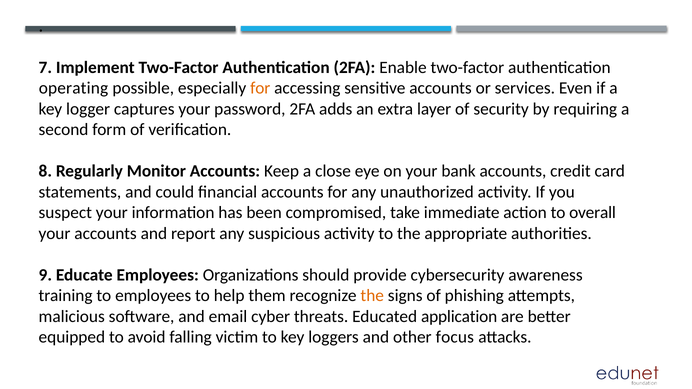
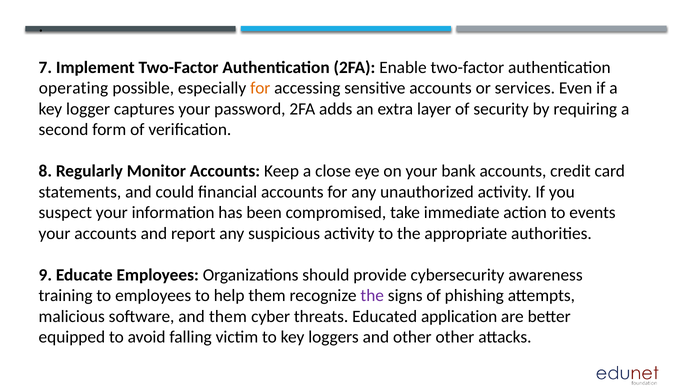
overall: overall -> events
the at (372, 296) colour: orange -> purple
and email: email -> them
other focus: focus -> other
